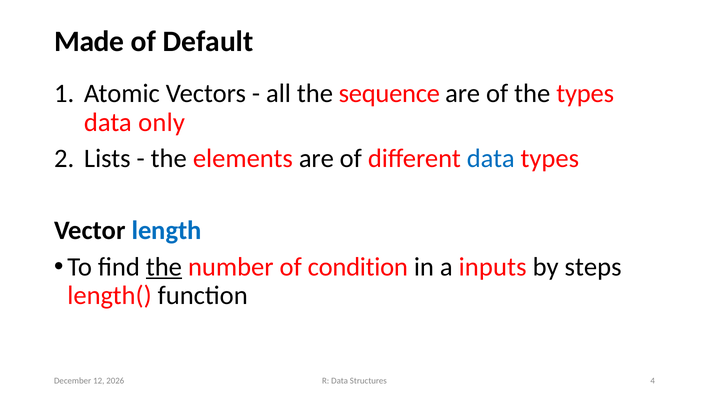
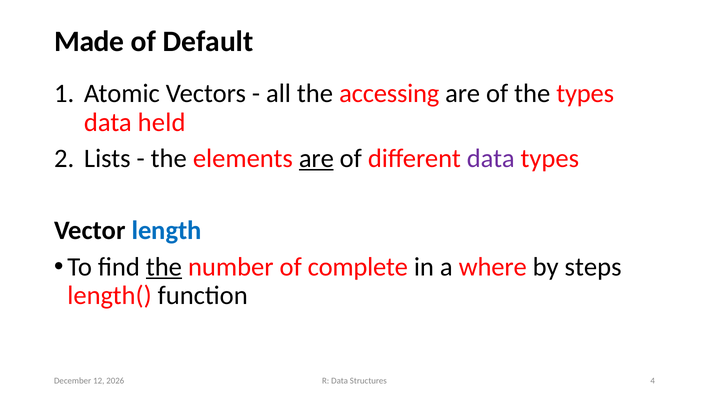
sequence: sequence -> accessing
only: only -> held
are at (316, 158) underline: none -> present
data at (491, 158) colour: blue -> purple
condition: condition -> complete
inputs: inputs -> where
